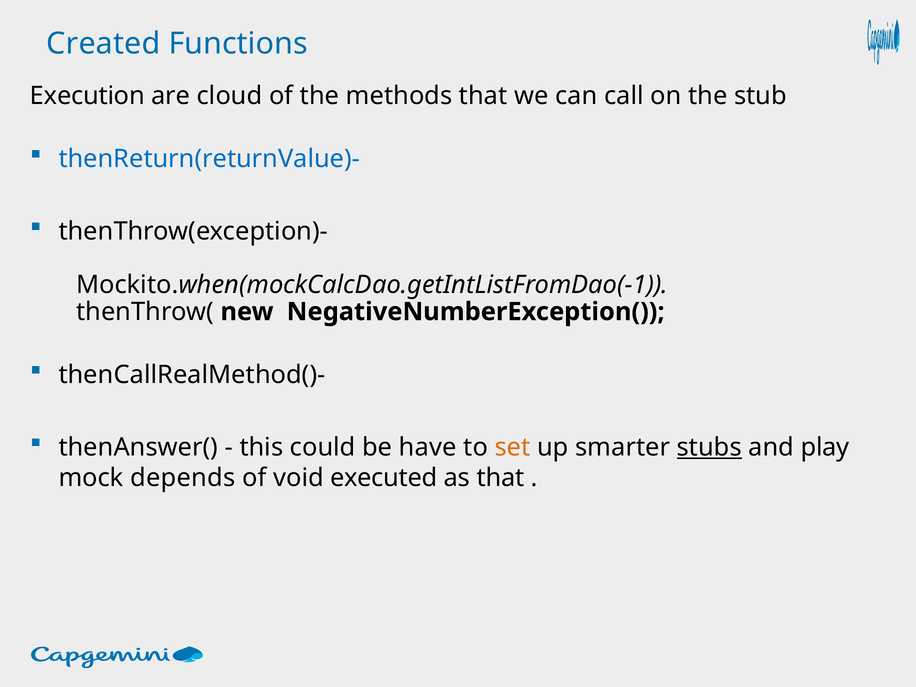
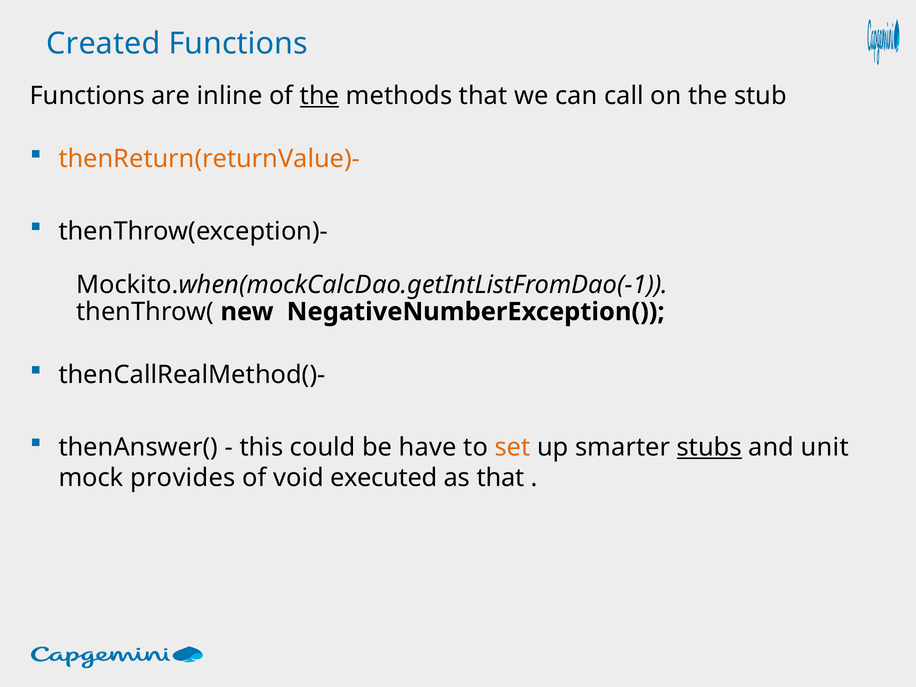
Execution at (87, 96): Execution -> Functions
cloud: cloud -> inline
the at (320, 96) underline: none -> present
thenReturn(returnValue)- colour: blue -> orange
play: play -> unit
depends: depends -> provides
